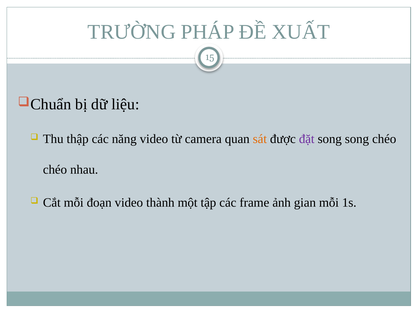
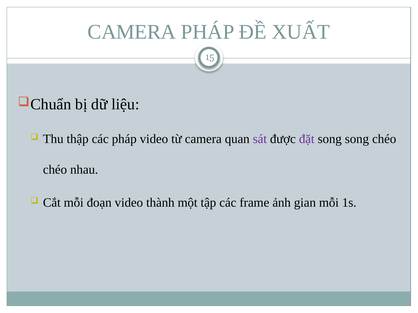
TRƯỜNG at (132, 32): TRƯỜNG -> CAMERA
các năng: năng -> pháp
sát colour: orange -> purple
